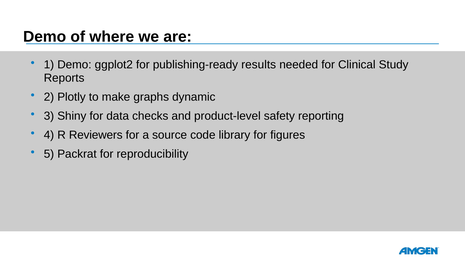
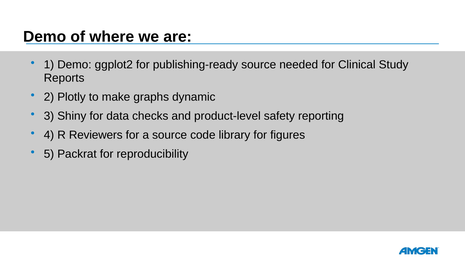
publishing-ready results: results -> source
